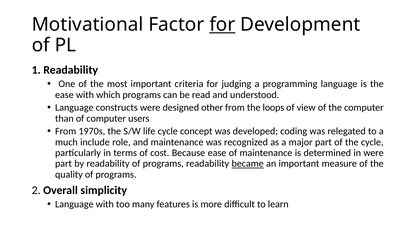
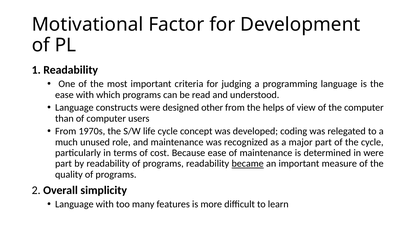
for at (222, 25) underline: present -> none
loops: loops -> helps
include: include -> unused
